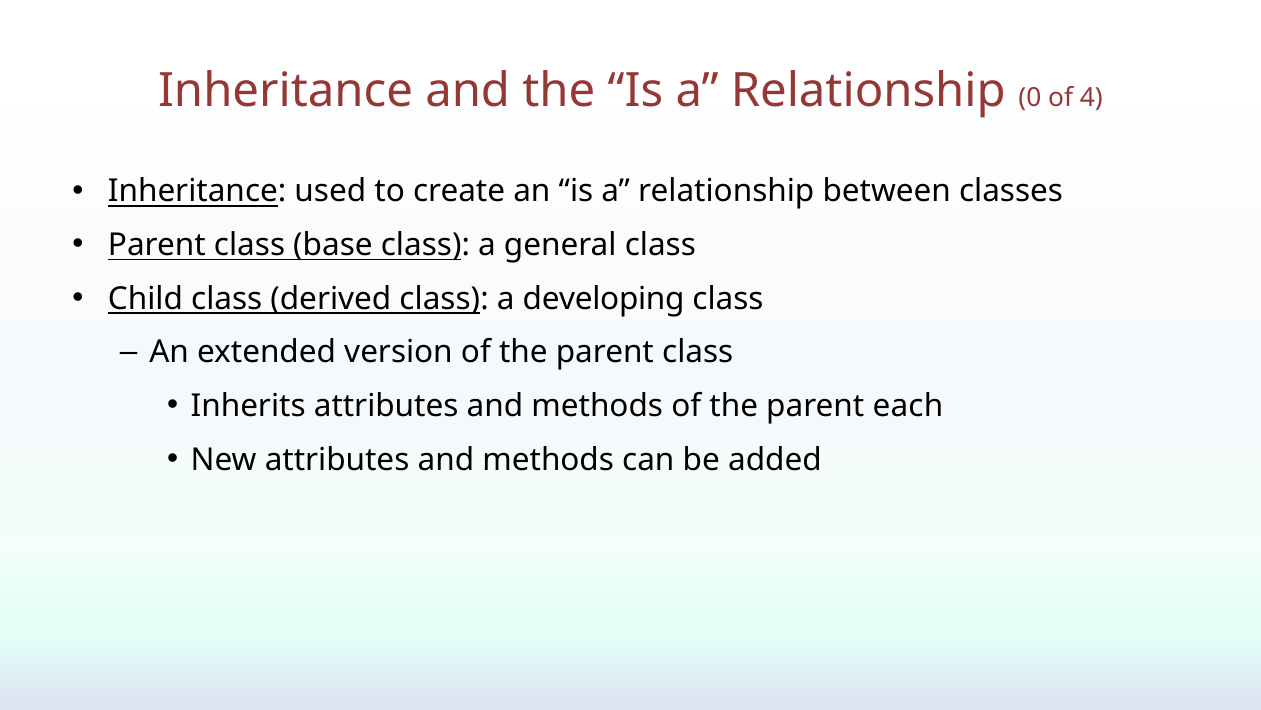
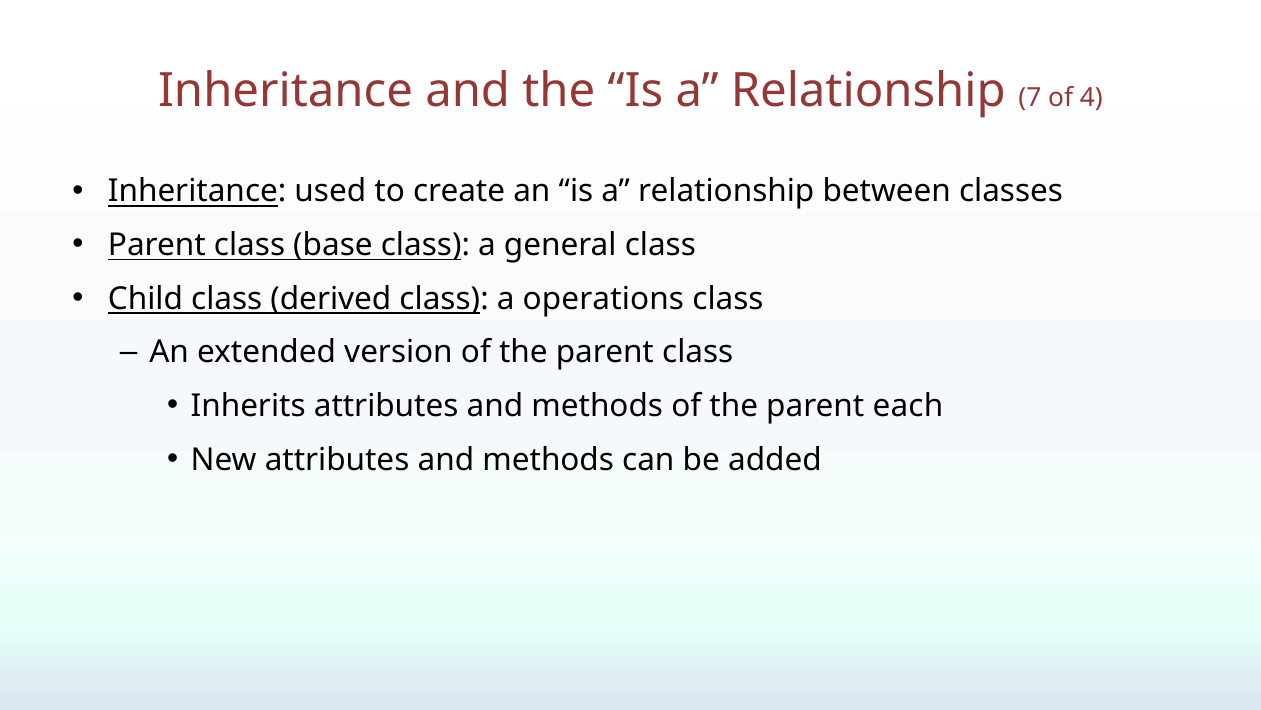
0: 0 -> 7
developing: developing -> operations
